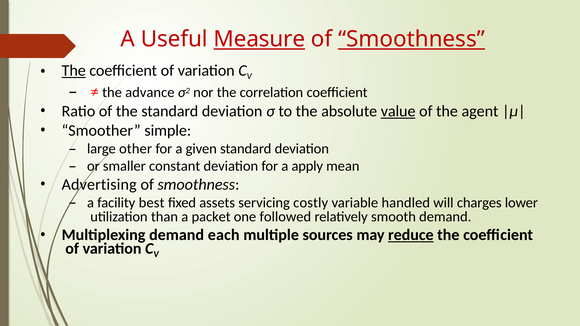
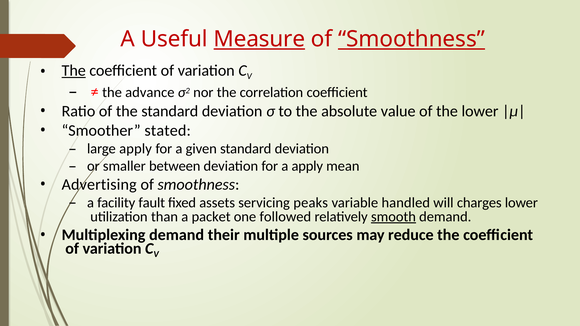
value underline: present -> none
the agent: agent -> lower
simple: simple -> stated
large other: other -> apply
constant: constant -> between
best: best -> fault
costly: costly -> peaks
smooth underline: none -> present
each: each -> their
reduce underline: present -> none
